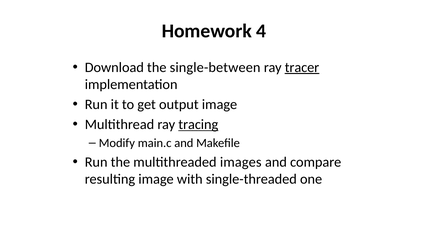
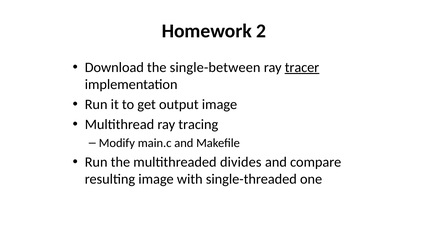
4: 4 -> 2
tracing underline: present -> none
images: images -> divides
